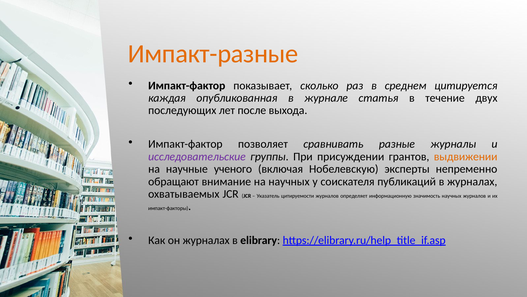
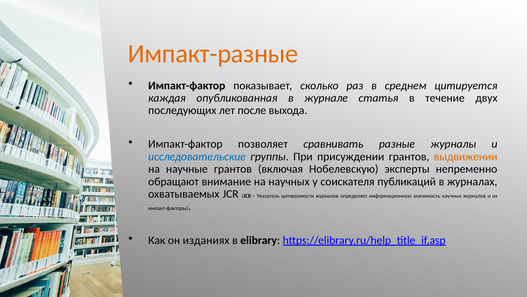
исследовательские colour: purple -> blue
научные ученого: ученого -> грантов
он журналах: журналах -> изданиях
